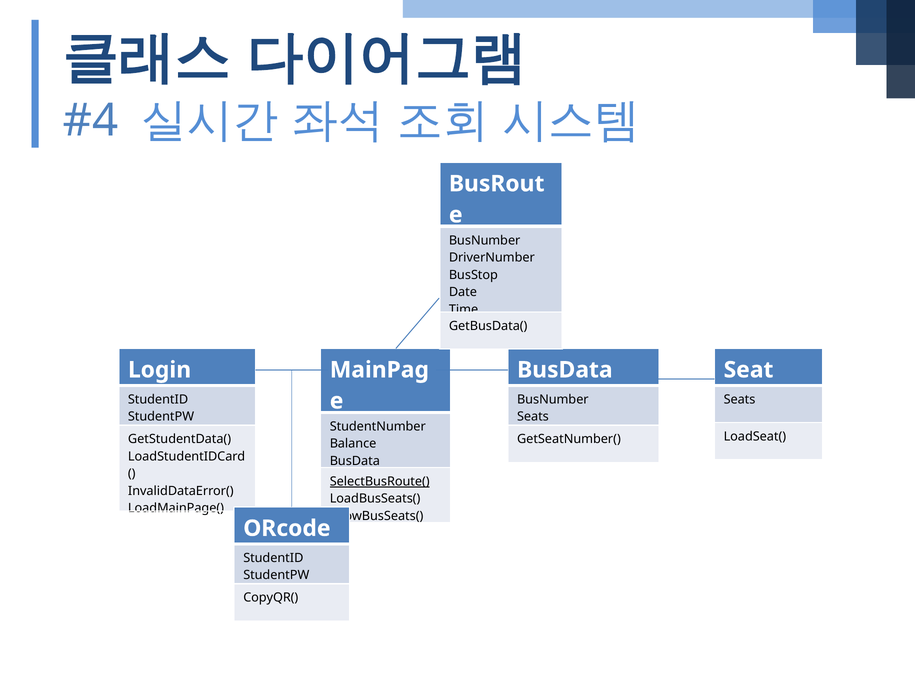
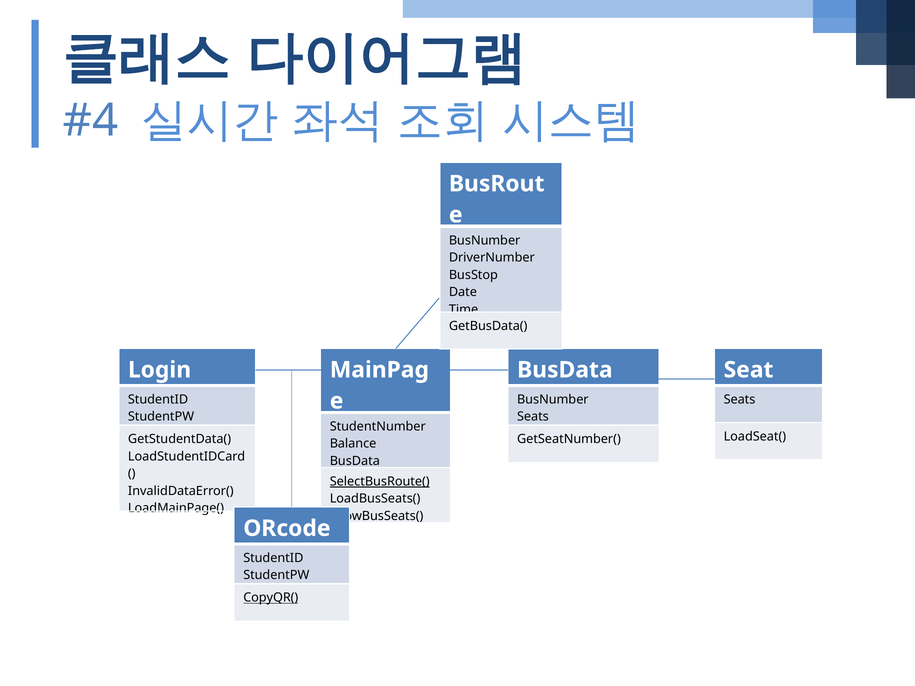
CopyQR( underline: none -> present
